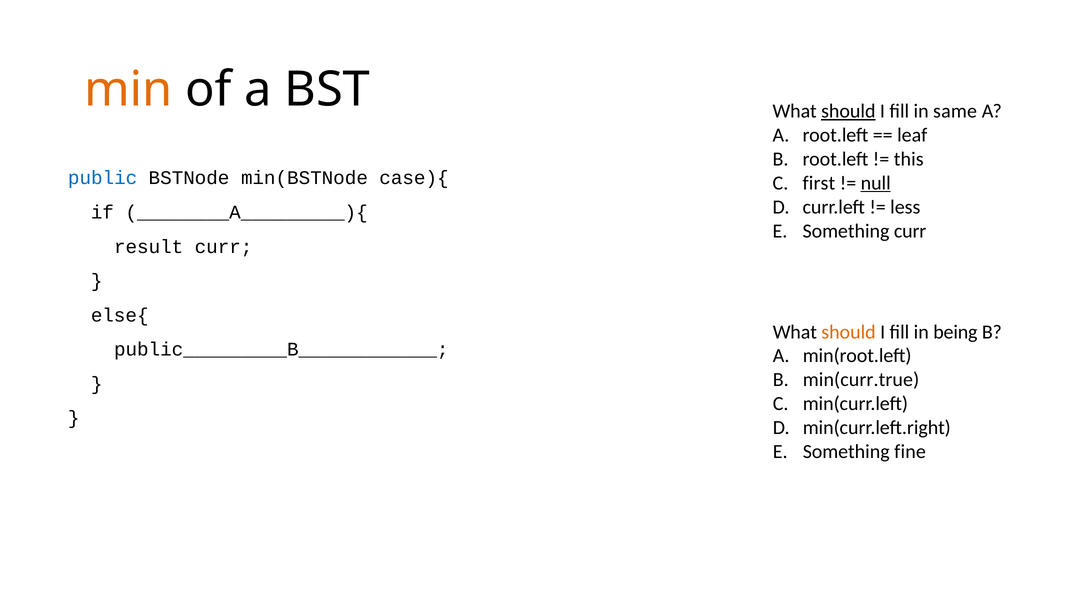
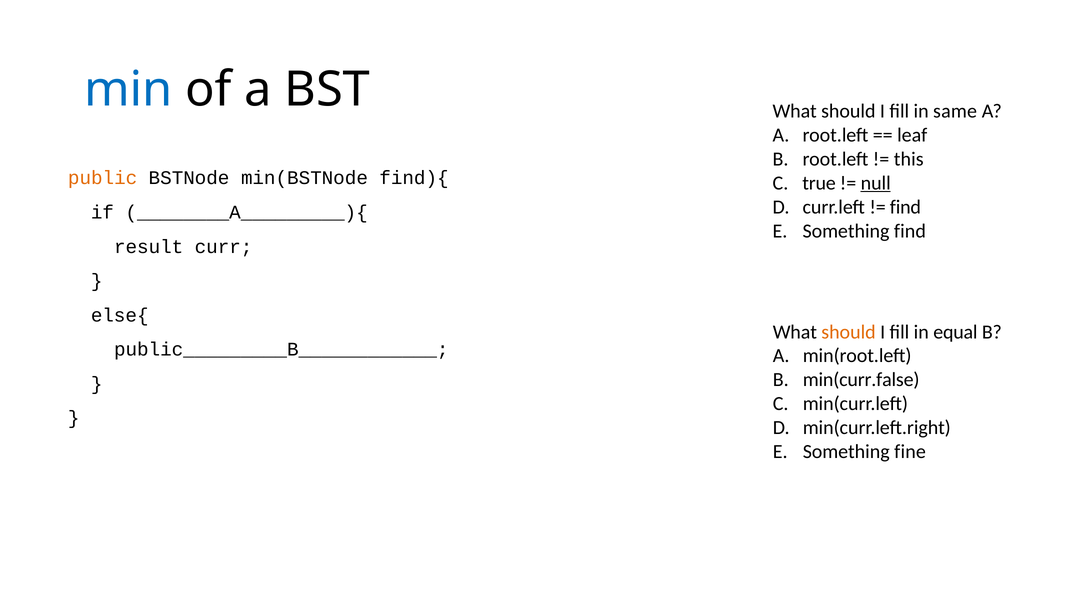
min colour: orange -> blue
should at (848, 111) underline: present -> none
public colour: blue -> orange
case){: case){ -> find){
first: first -> true
less at (905, 207): less -> find
Something curr: curr -> find
being: being -> equal
min(curr.true: min(curr.true -> min(curr.false
